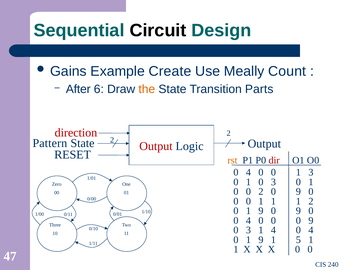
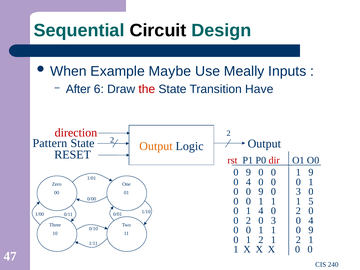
Gains: Gains -> When
Create: Create -> Maybe
Count: Count -> Inputs
the colour: orange -> red
Parts: Parts -> Have
Output at (156, 146) colour: red -> orange
rst colour: orange -> red
4 at (248, 172): 4 -> 9
1 3: 3 -> 9
1 at (248, 182): 1 -> 4
3 at (273, 182): 3 -> 0
0 0 2: 2 -> 9
9 at (298, 192): 9 -> 3
1 2: 2 -> 5
9 at (261, 211): 9 -> 4
9 at (298, 211): 9 -> 2
4 at (248, 220): 4 -> 2
0 at (273, 220): 0 -> 3
9 at (311, 220): 9 -> 4
3 at (248, 230): 3 -> 0
4 at (273, 230): 4 -> 1
4 at (311, 230): 4 -> 9
9 at (261, 240): 9 -> 2
5 at (298, 240): 5 -> 2
